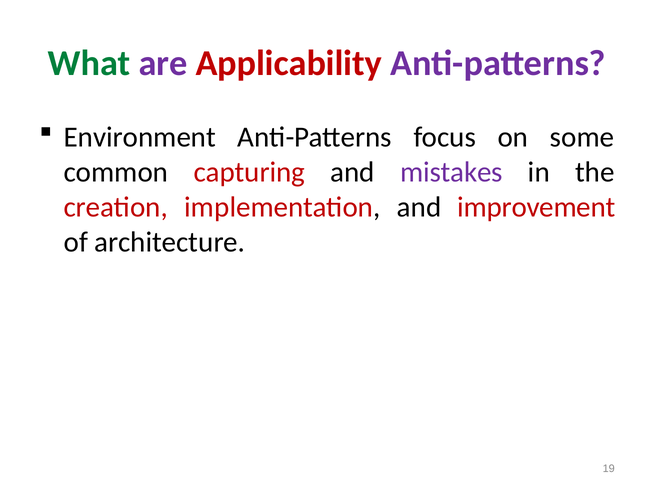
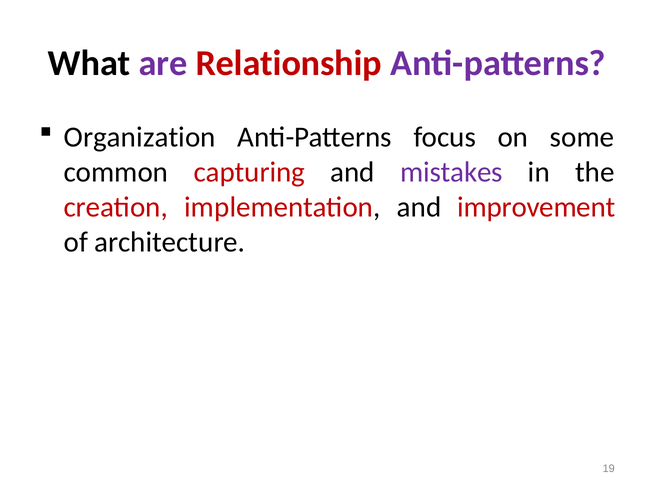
What colour: green -> black
Applicability: Applicability -> Relationship
Environment: Environment -> Organization
